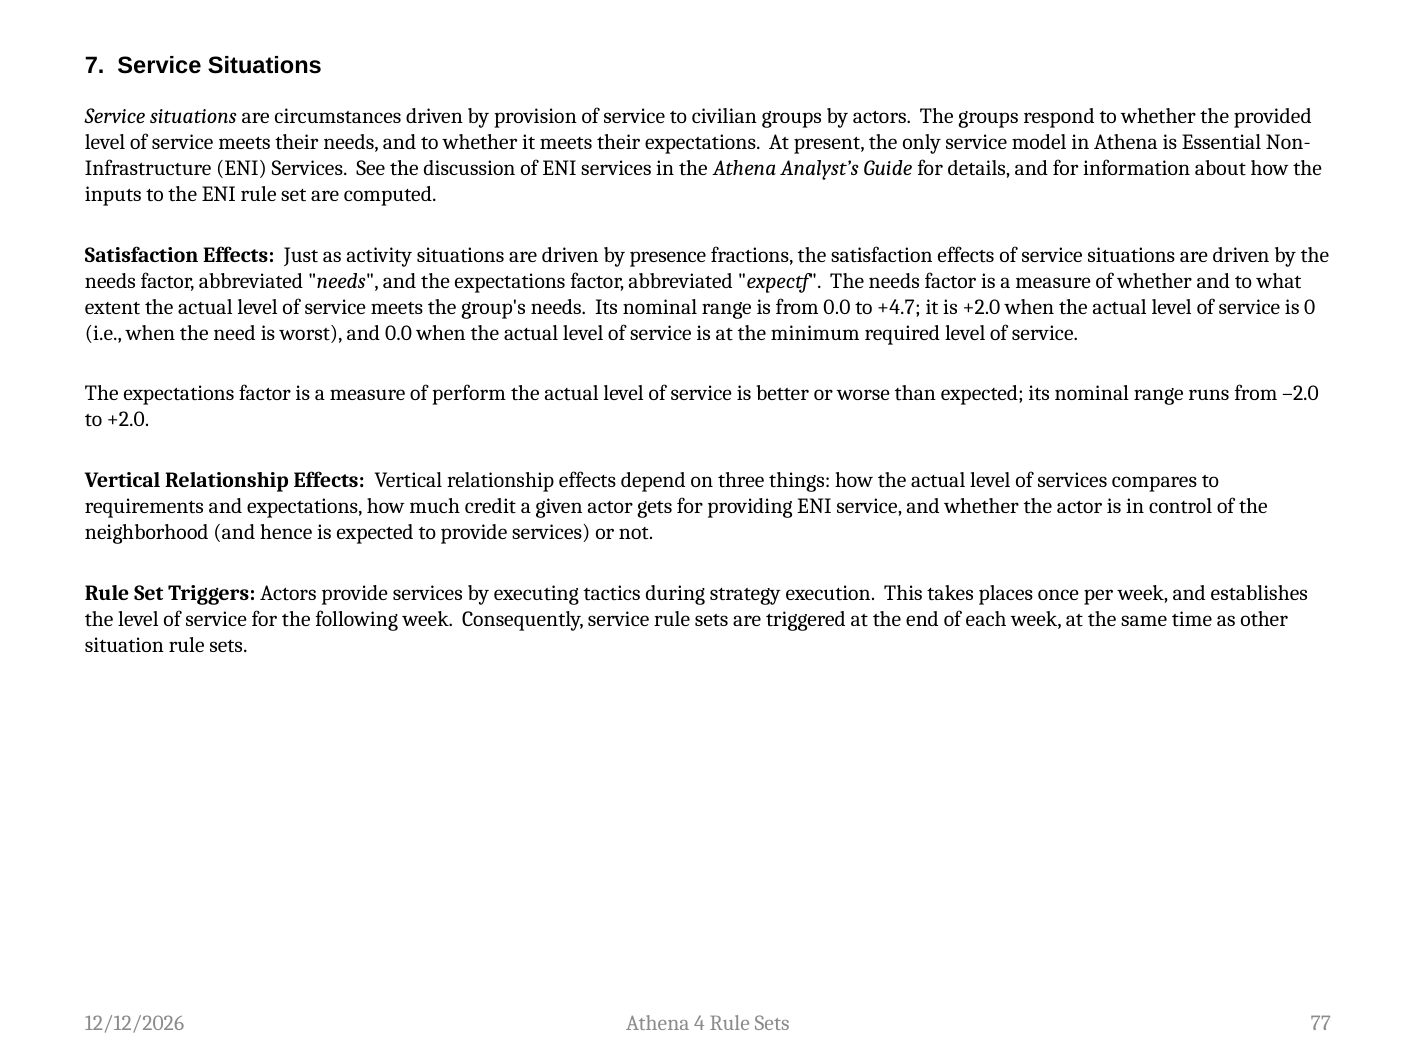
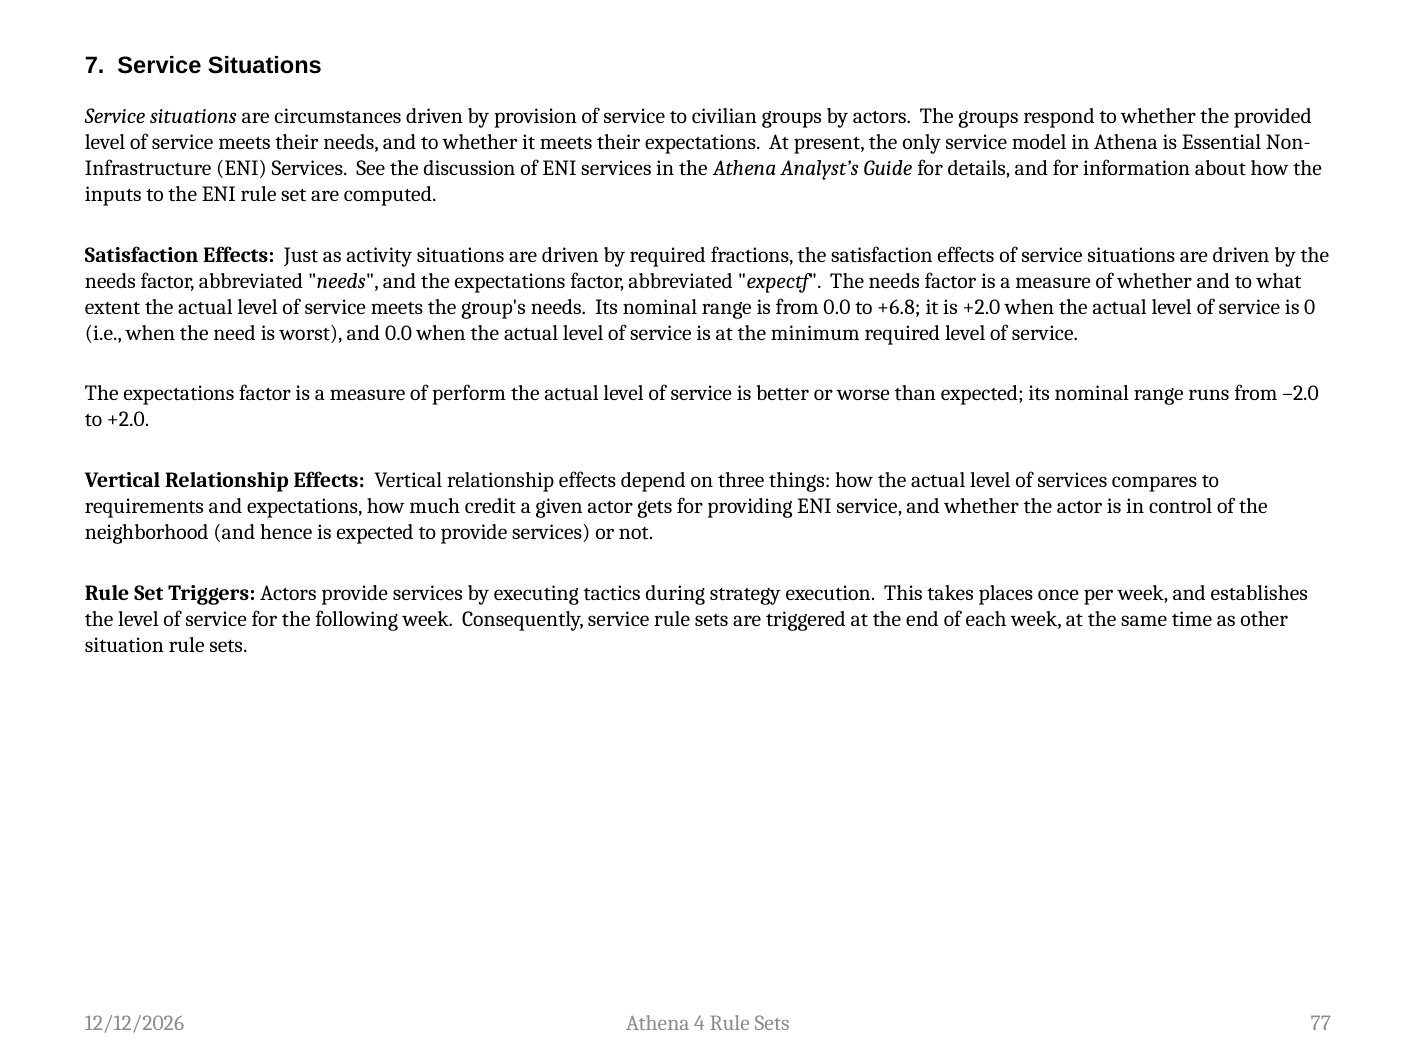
by presence: presence -> required
+4.7: +4.7 -> +6.8
